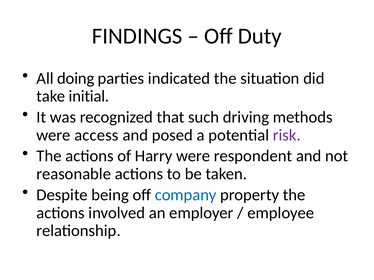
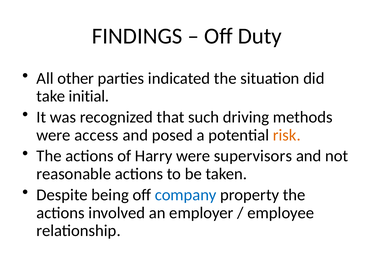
doing: doing -> other
risk colour: purple -> orange
respondent: respondent -> supervisors
